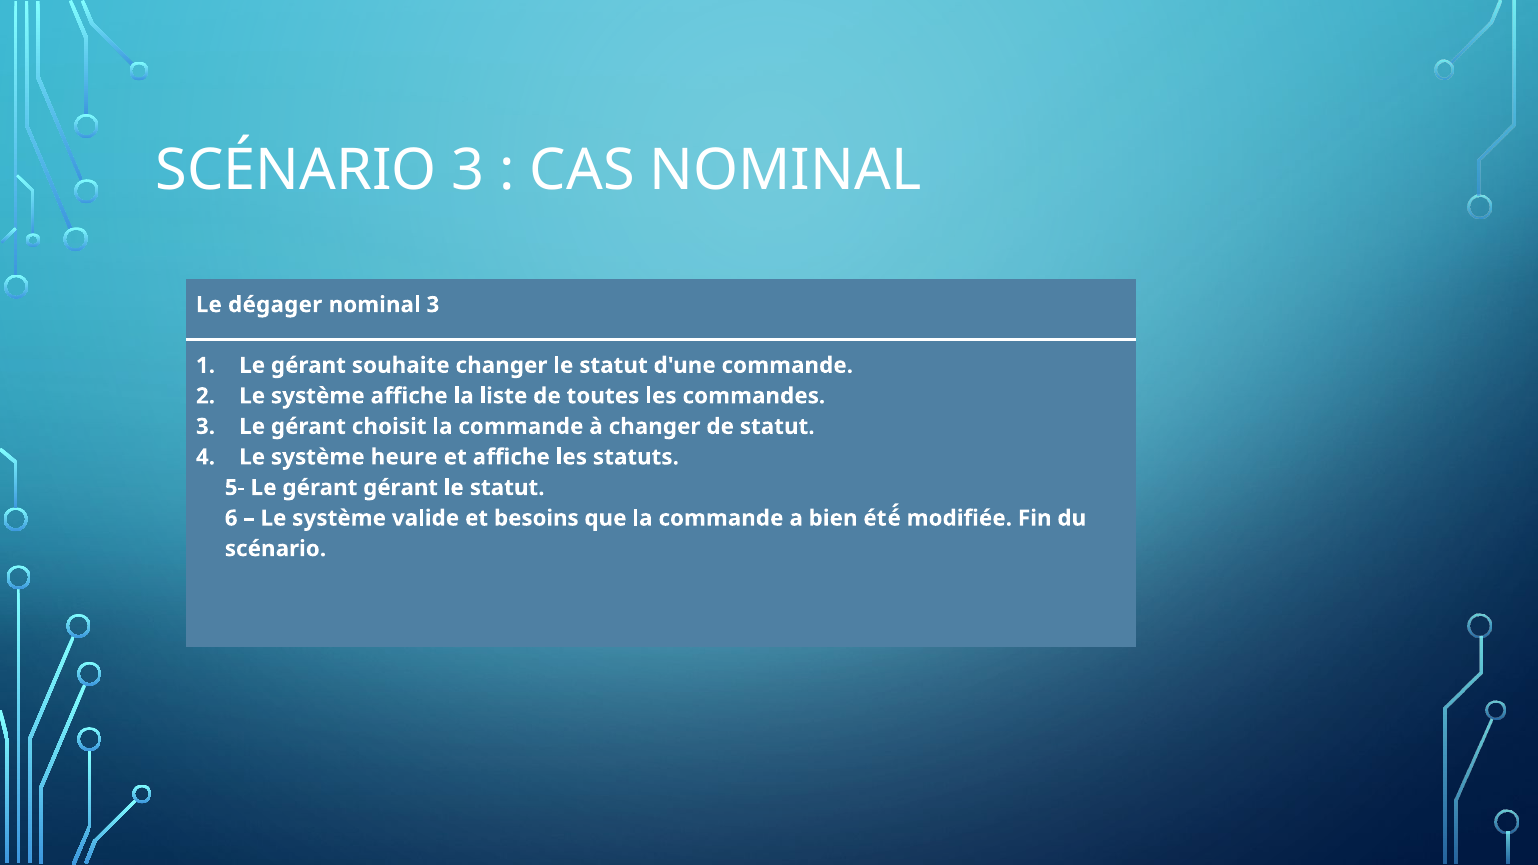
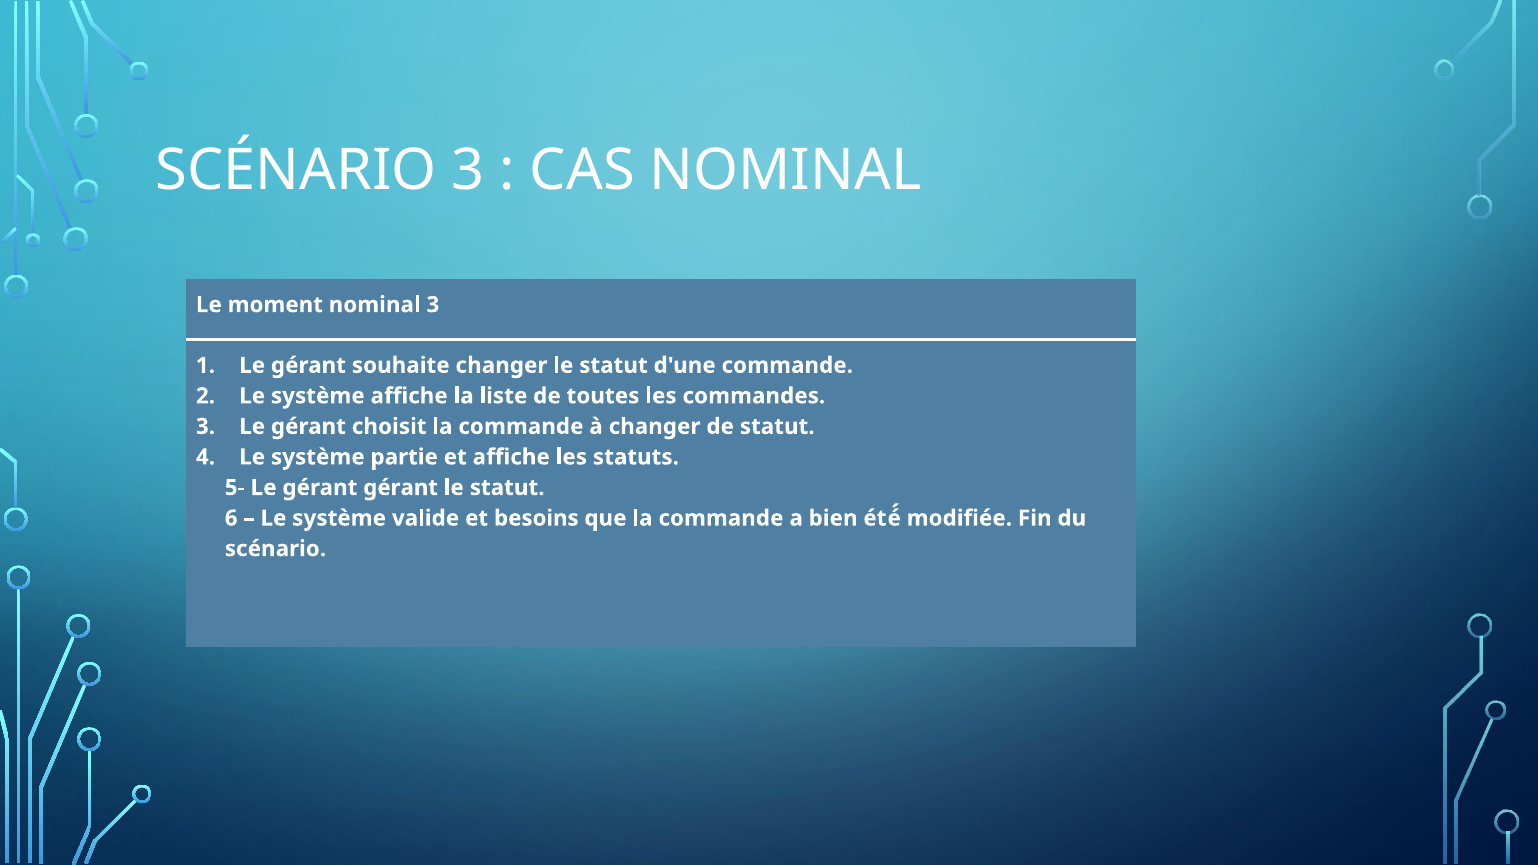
dégager: dégager -> moment
heure: heure -> partie
